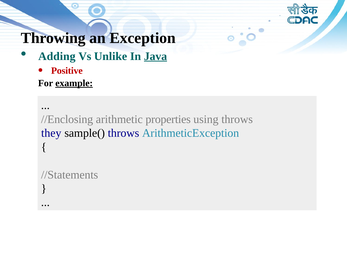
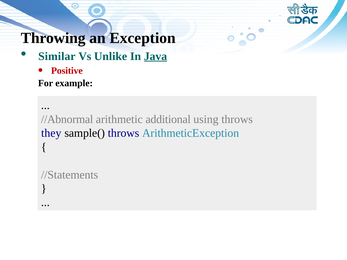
Adding: Adding -> Similar
example underline: present -> none
//Enclosing: //Enclosing -> //Abnormal
properties: properties -> additional
